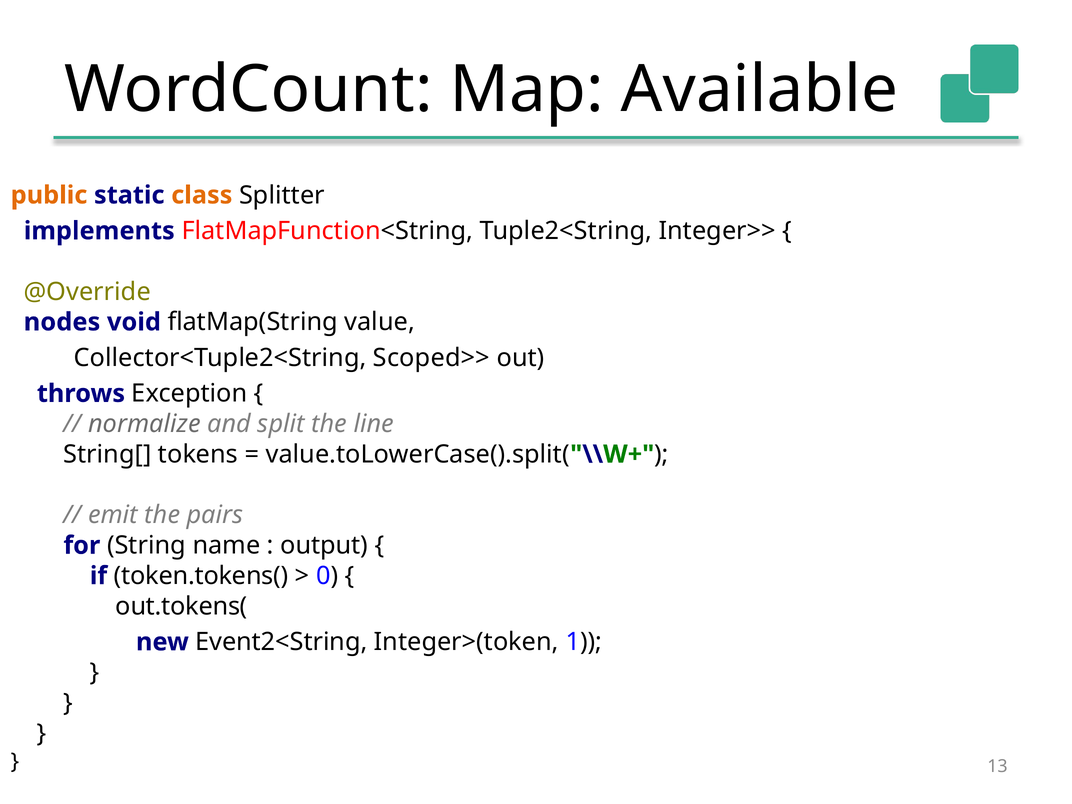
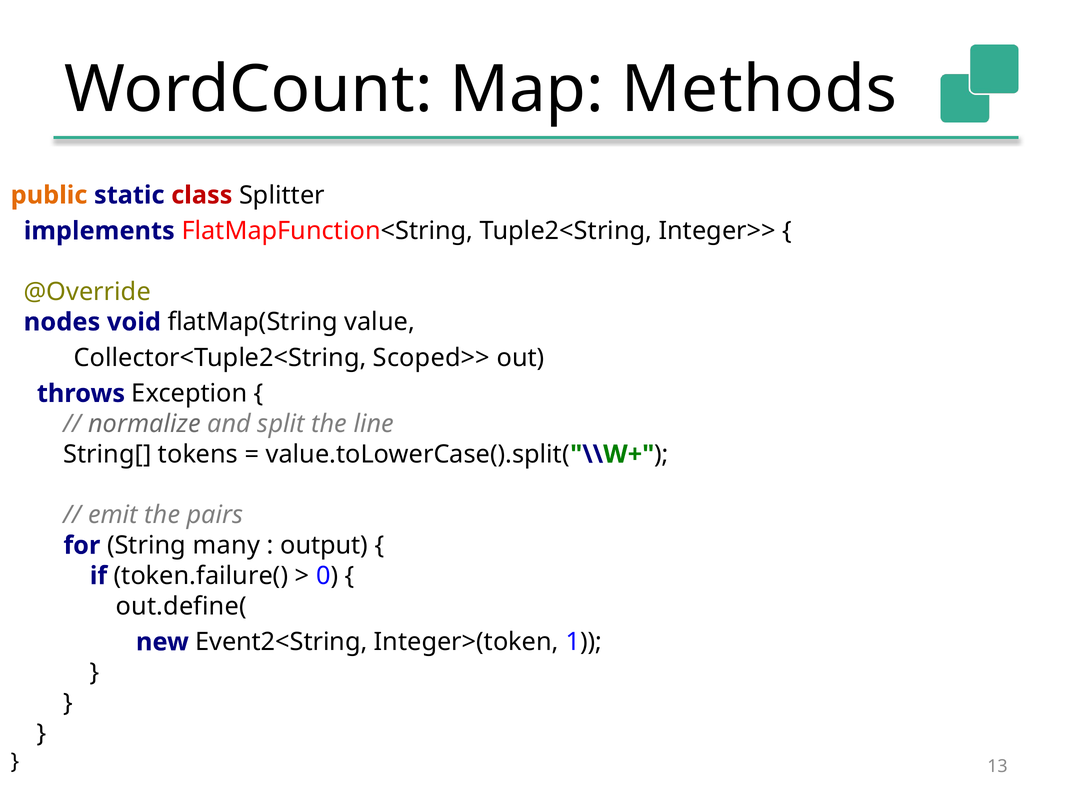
Available: Available -> Methods
class colour: orange -> red
name: name -> many
token.tokens(: token.tokens( -> token.failure(
out.tokens(: out.tokens( -> out.define(
